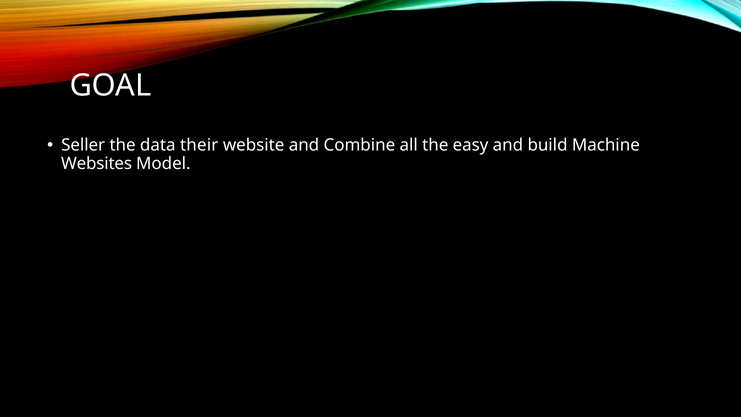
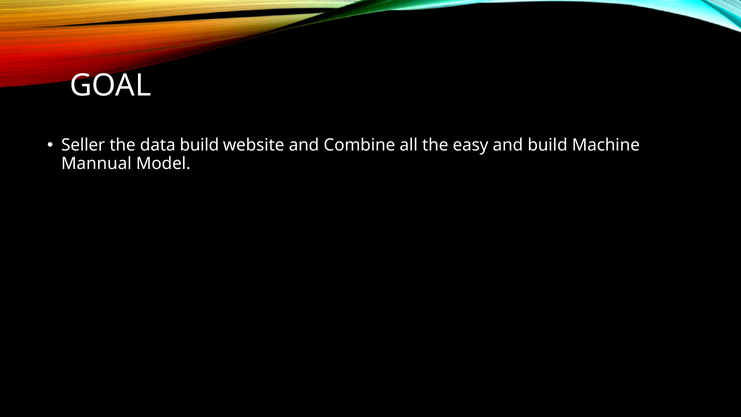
data their: their -> build
Websites: Websites -> Mannual
